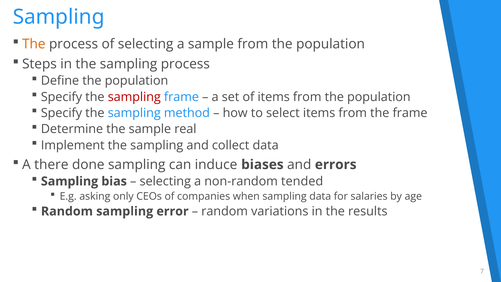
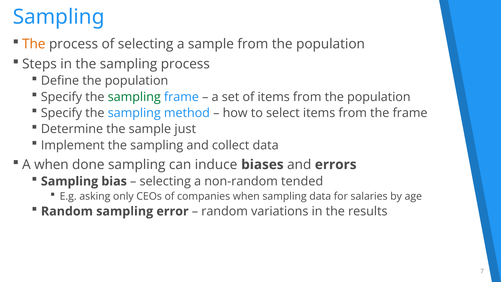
sampling at (134, 97) colour: red -> green
real: real -> just
A there: there -> when
